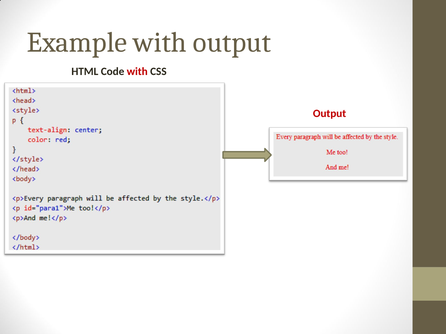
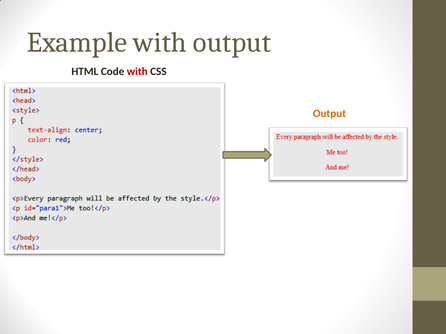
Output at (330, 114) colour: red -> orange
